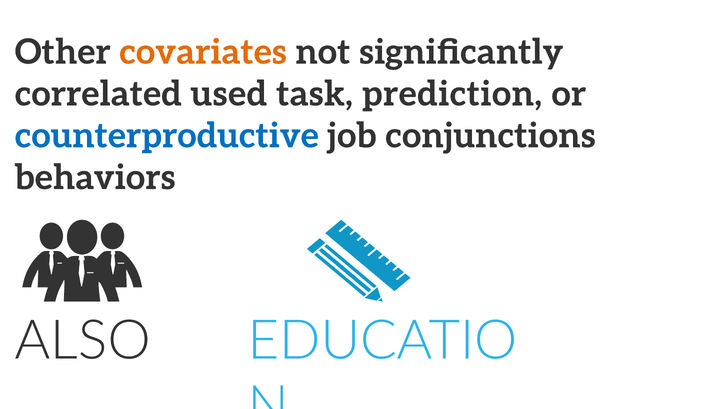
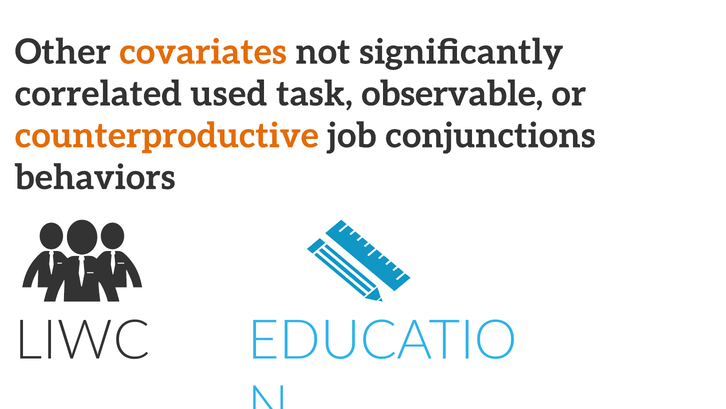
prediction: prediction -> observable
counterproductive colour: blue -> orange
ALSO: ALSO -> LIWC
